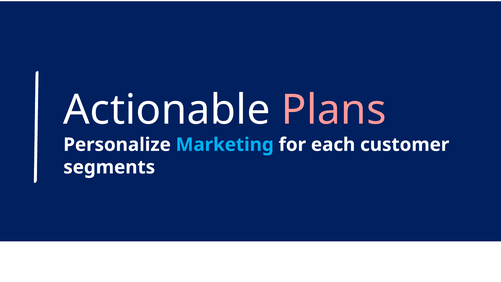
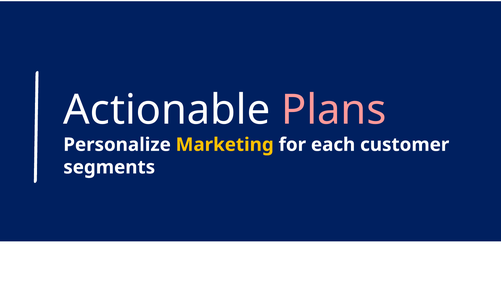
Marketing colour: light blue -> yellow
